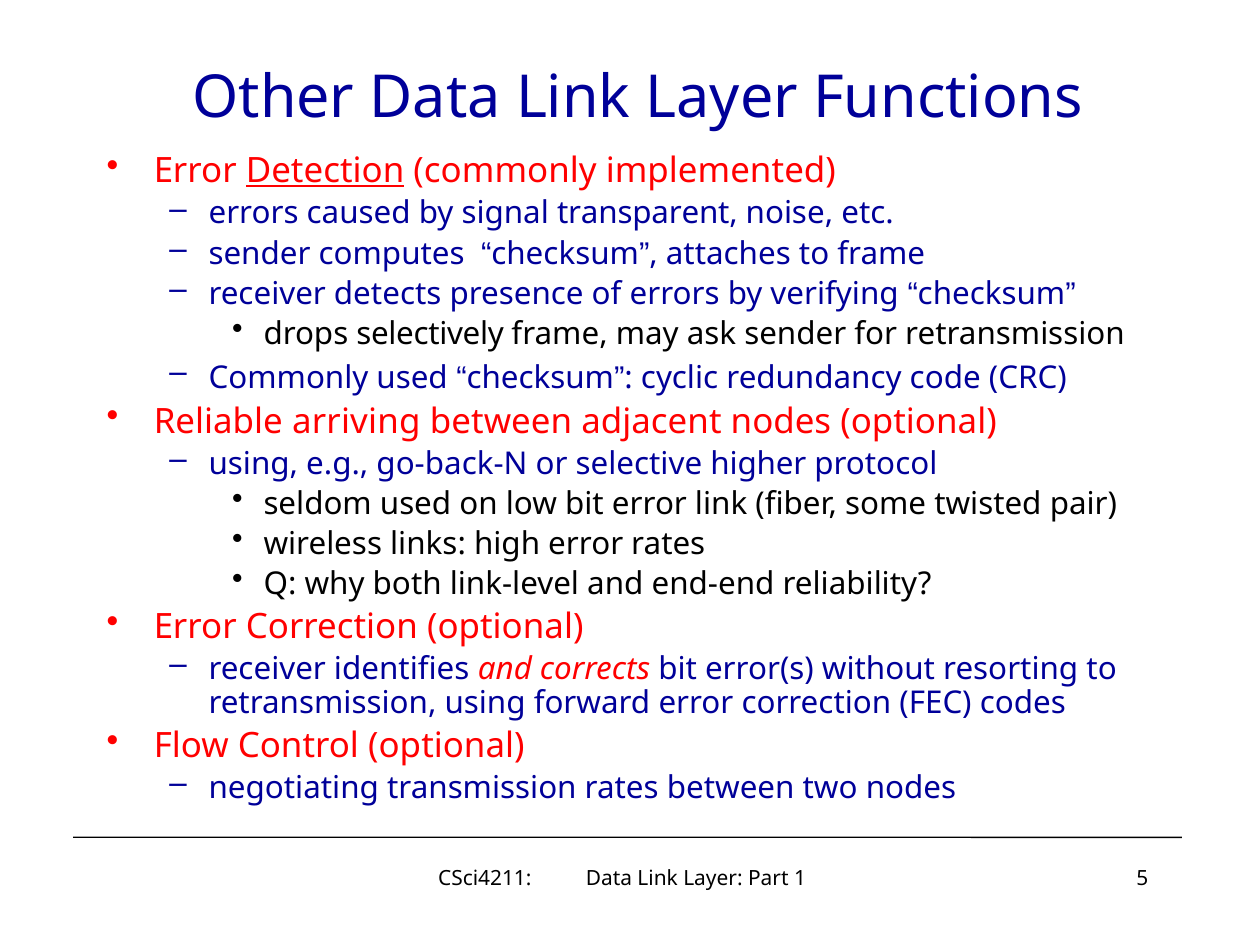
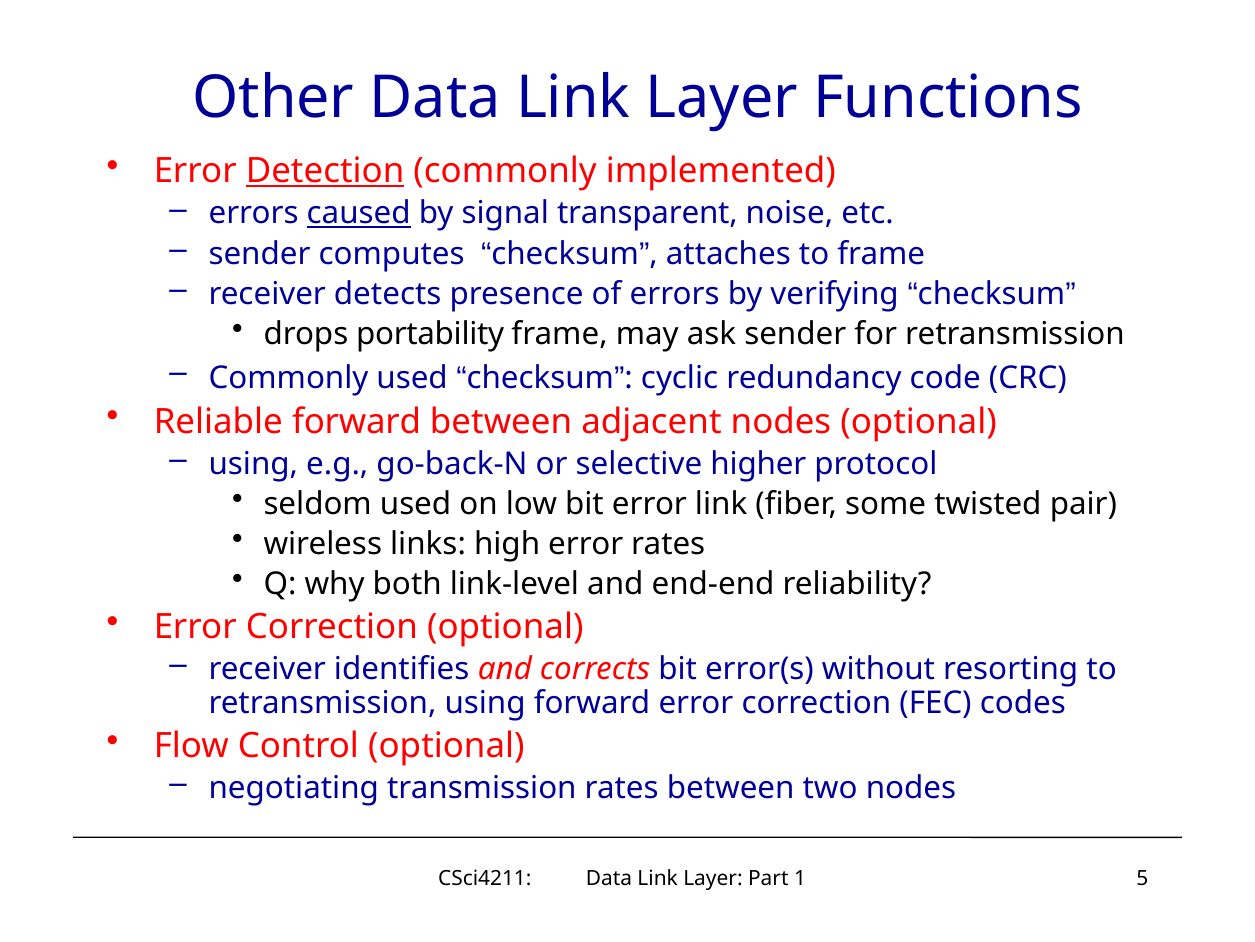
caused underline: none -> present
selectively: selectively -> portability
Reliable arriving: arriving -> forward
